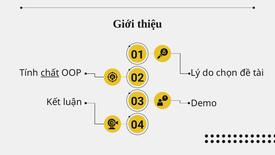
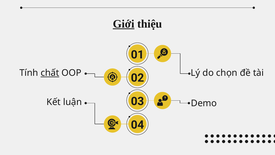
Giới underline: none -> present
